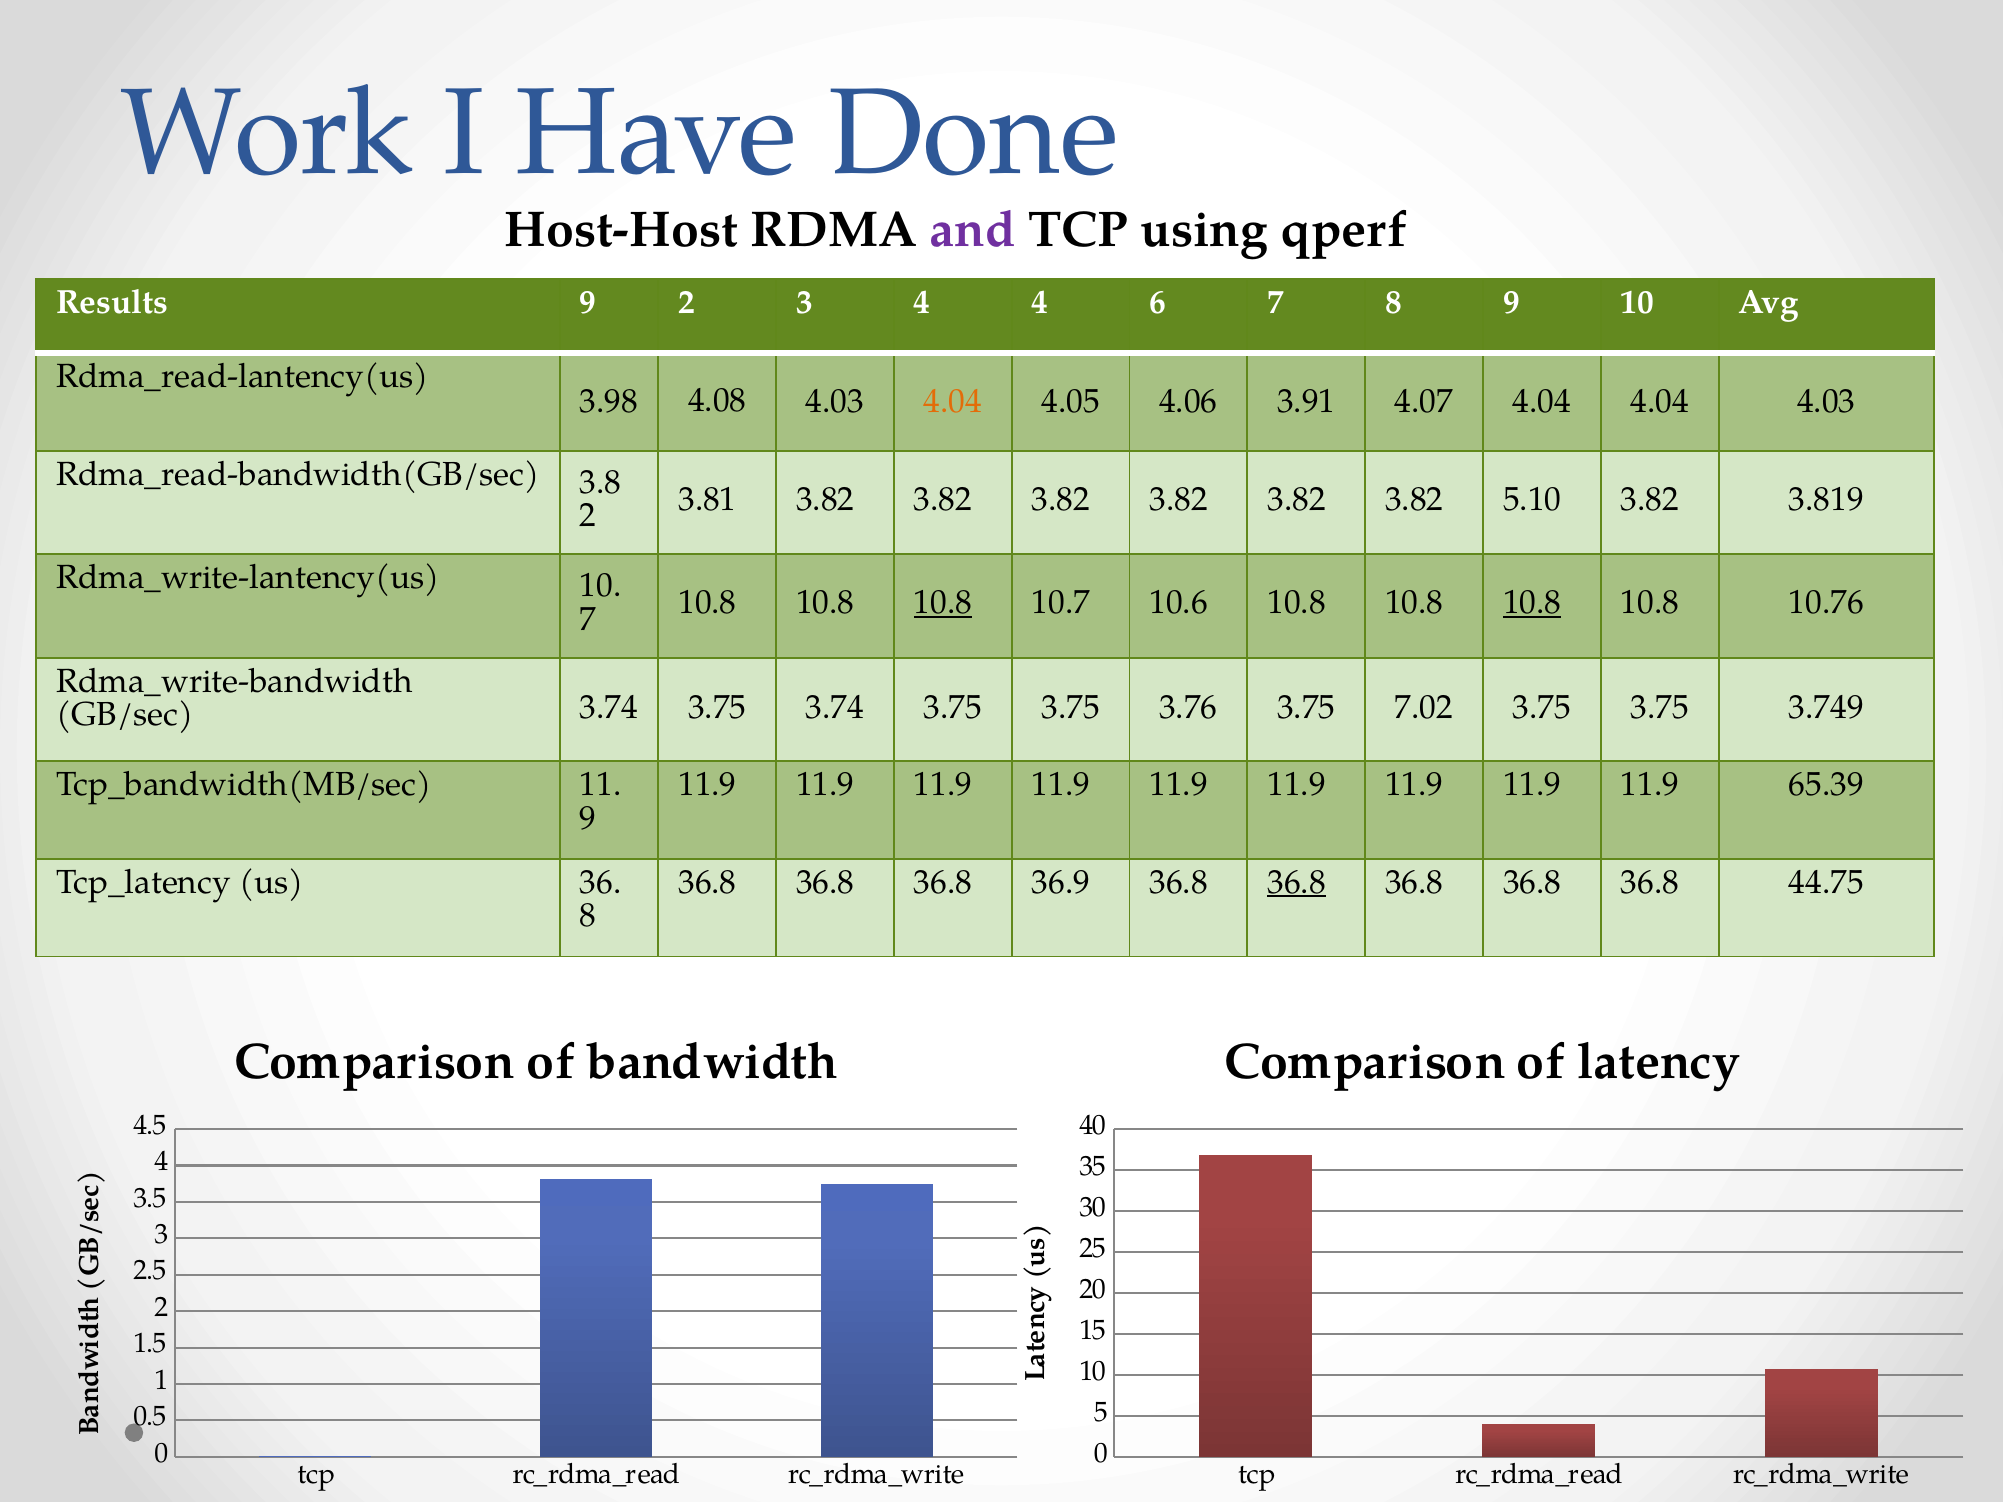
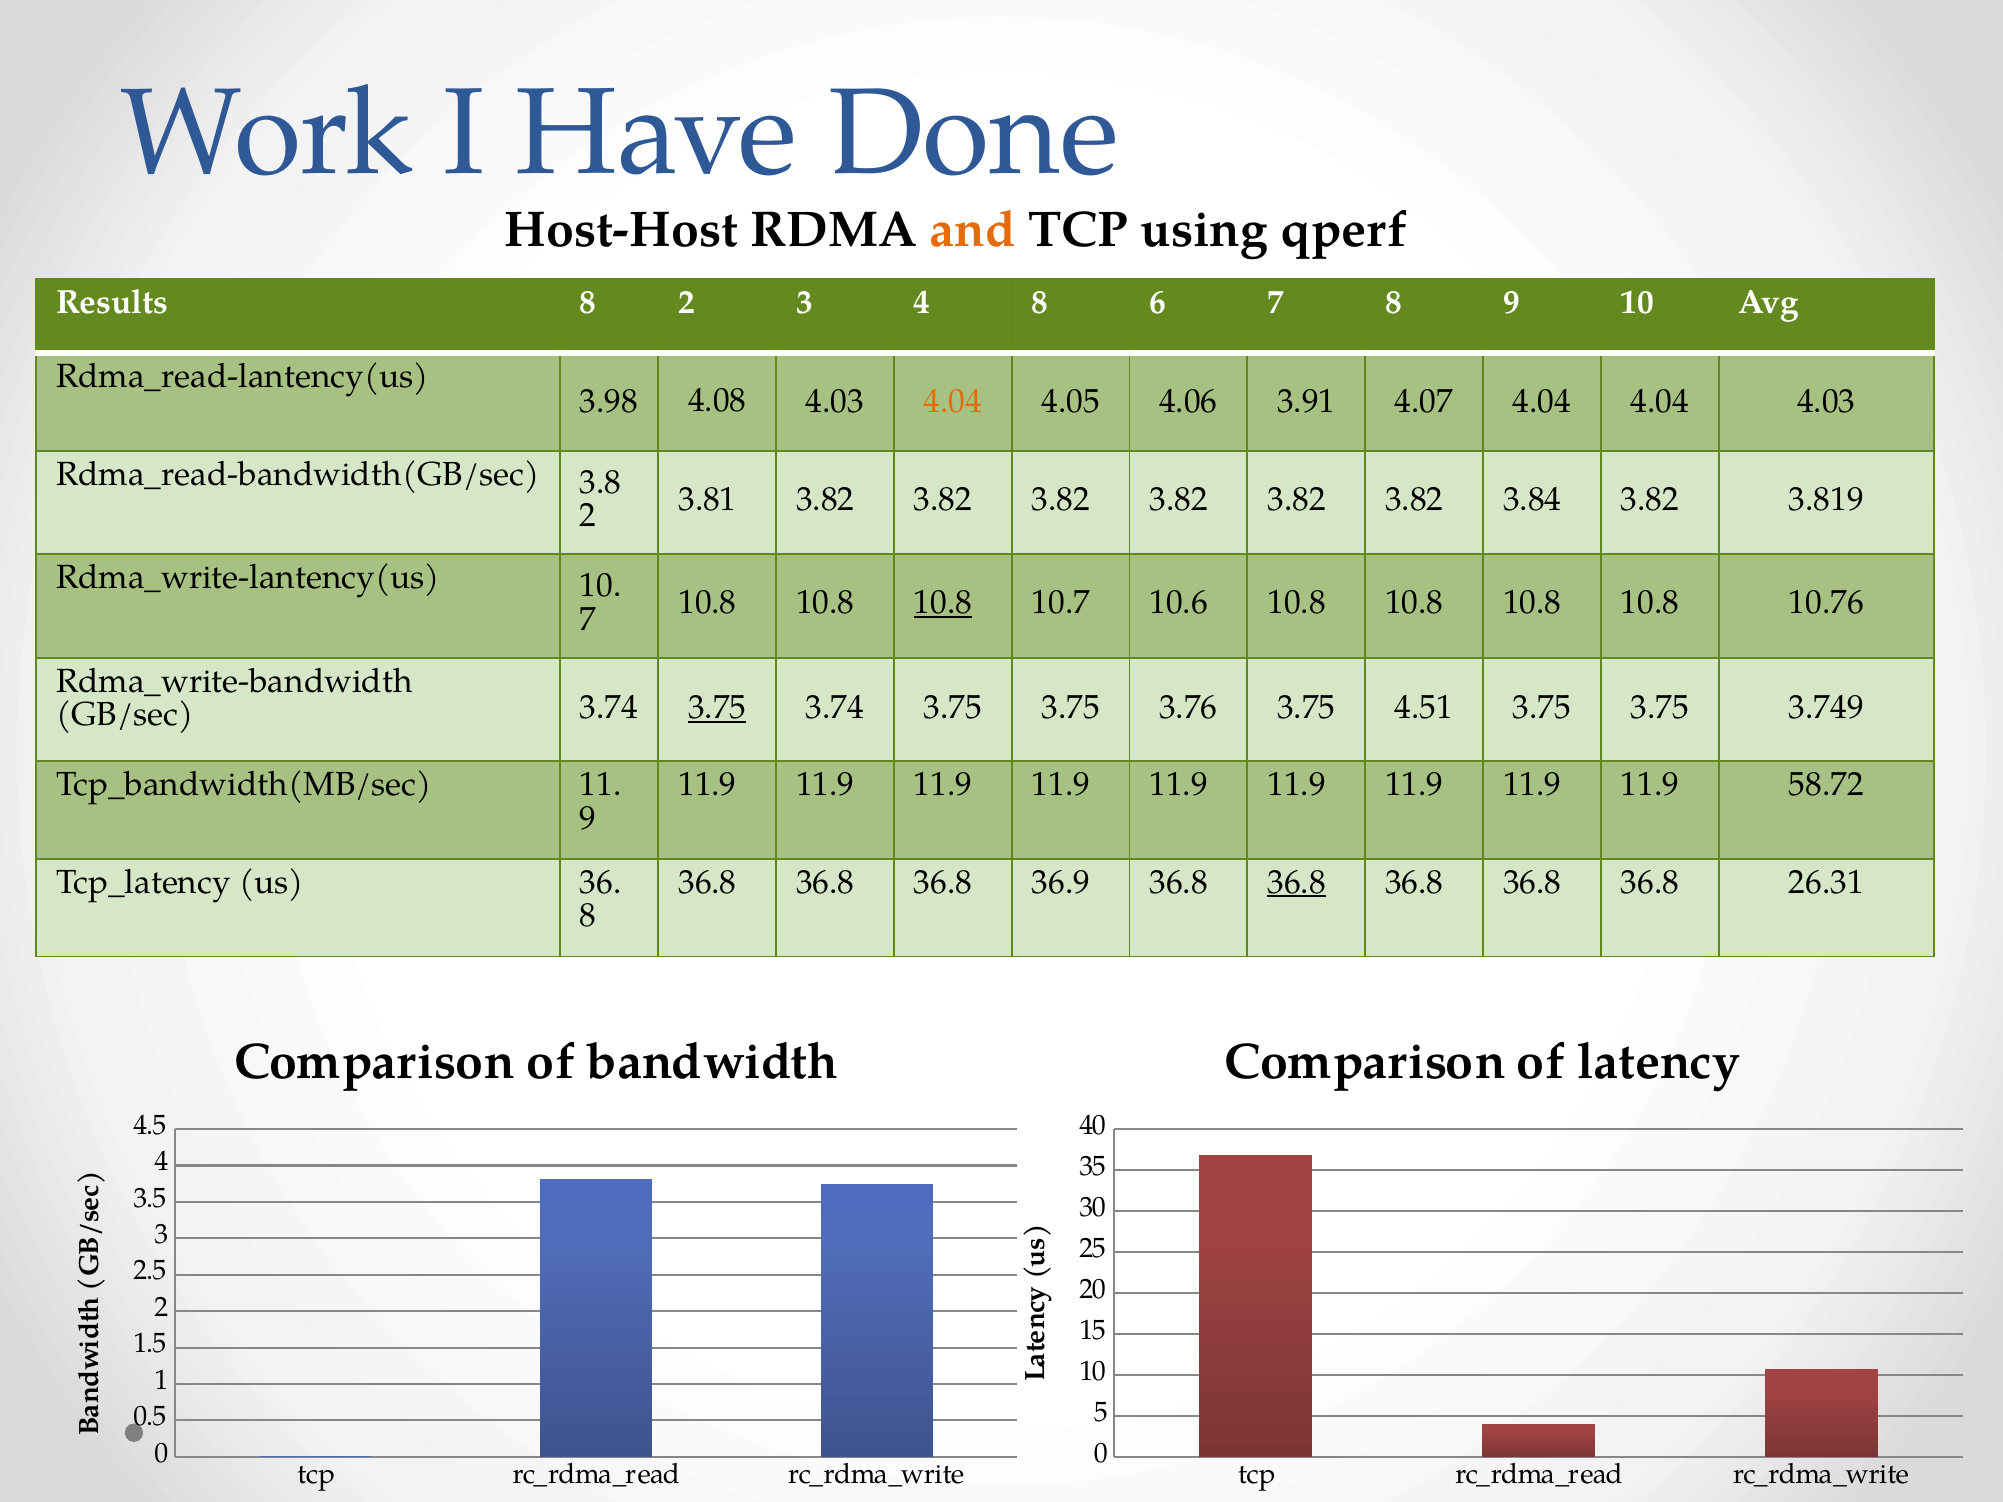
and colour: purple -> orange
Results 9: 9 -> 8
4 4: 4 -> 8
5.10: 5.10 -> 3.84
10.8 at (1532, 603) underline: present -> none
3.75 at (717, 707) underline: none -> present
7.02: 7.02 -> 4.51
65.39: 65.39 -> 58.72
44.75: 44.75 -> 26.31
